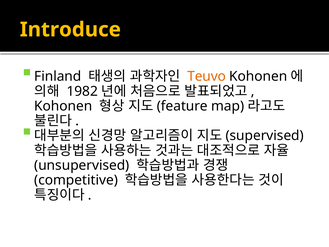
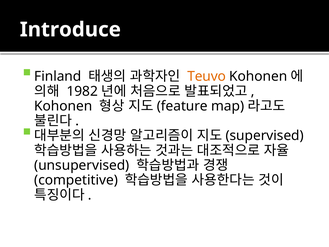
Introduce colour: yellow -> white
